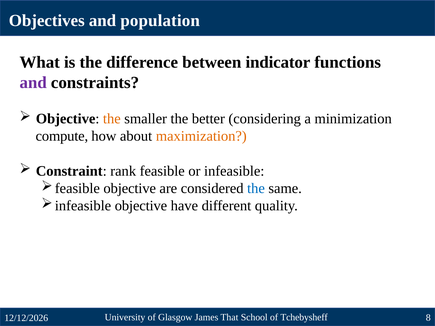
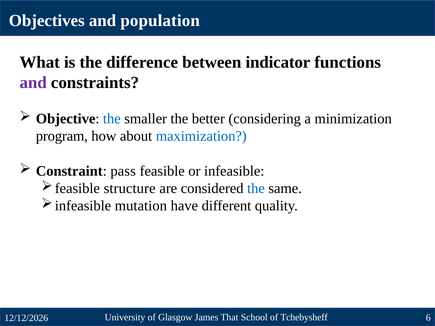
the at (112, 119) colour: orange -> blue
compute: compute -> program
maximization colour: orange -> blue
rank: rank -> pass
objective at (130, 188): objective -> structure
objective at (141, 206): objective -> mutation
8: 8 -> 6
